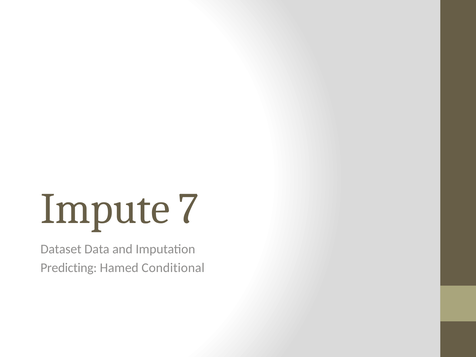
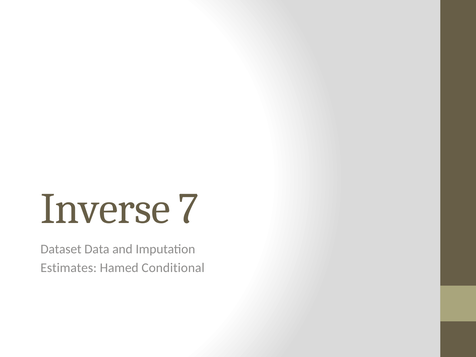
Impute: Impute -> Inverse
Predicting: Predicting -> Estimates
